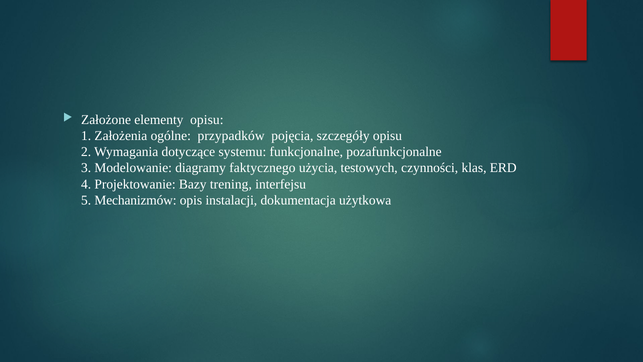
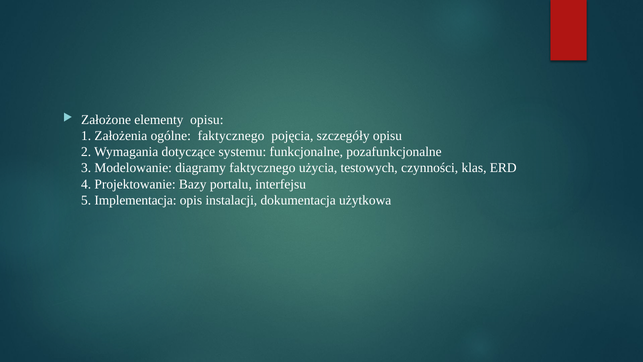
ogólne przypadków: przypadków -> faktycznego
trening: trening -> portalu
Mechanizmów: Mechanizmów -> Implementacja
